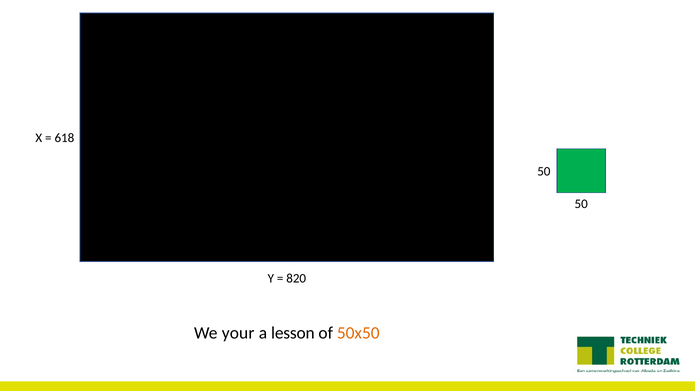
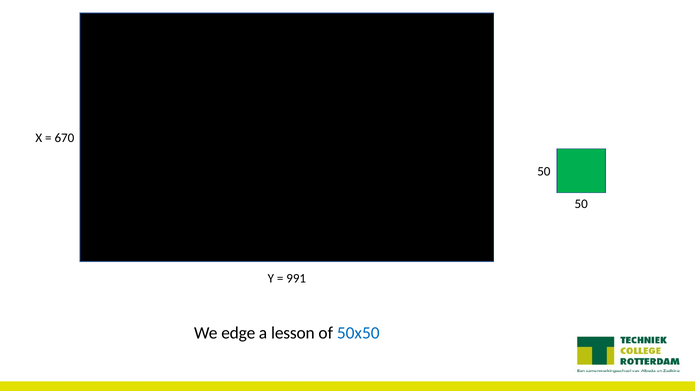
618: 618 -> 670
820: 820 -> 991
your: your -> edge
50x50 colour: orange -> blue
